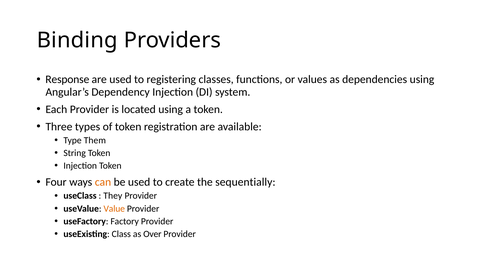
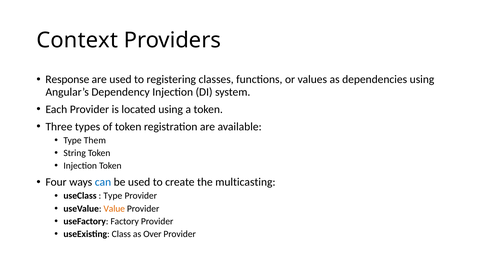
Binding: Binding -> Context
can colour: orange -> blue
sequentially: sequentially -> multicasting
They at (113, 196): They -> Type
